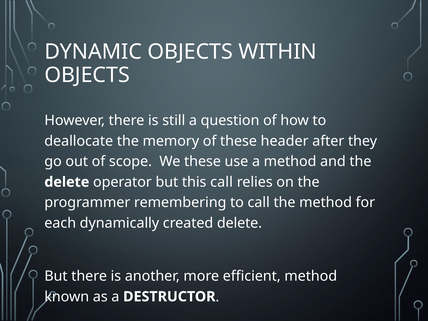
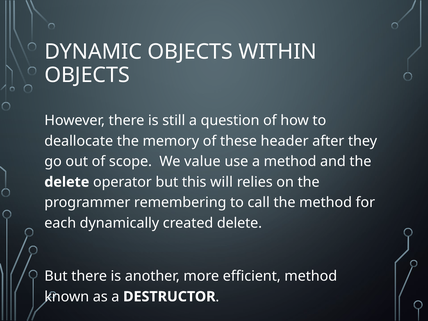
We these: these -> value
this call: call -> will
